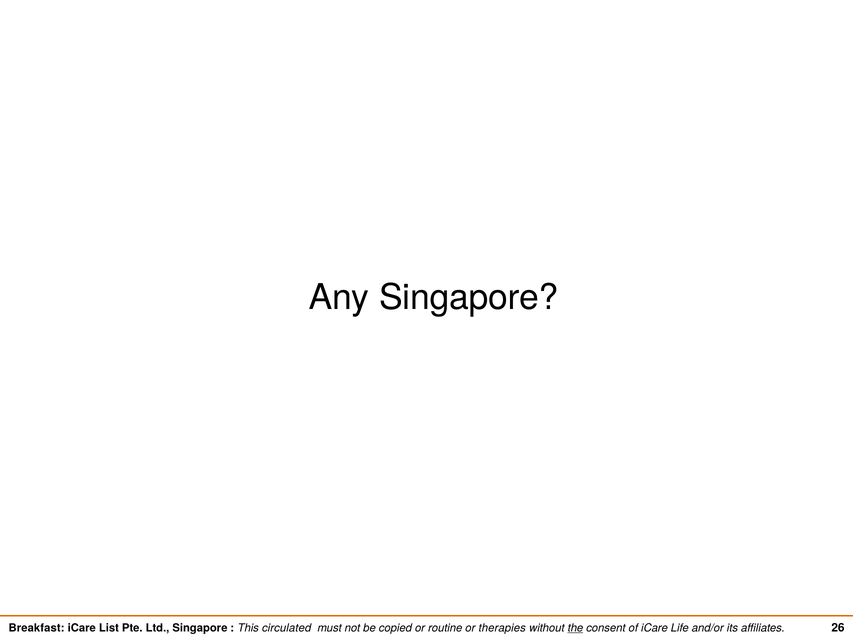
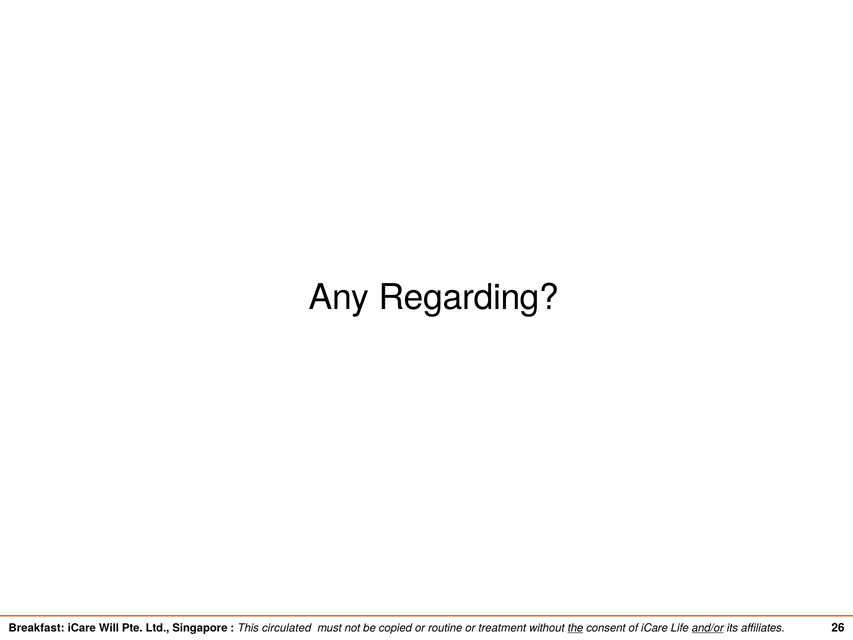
Any Singapore: Singapore -> Regarding
List: List -> Will
therapies: therapies -> treatment
and/or underline: none -> present
